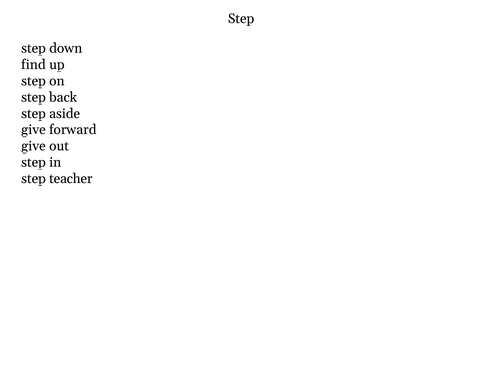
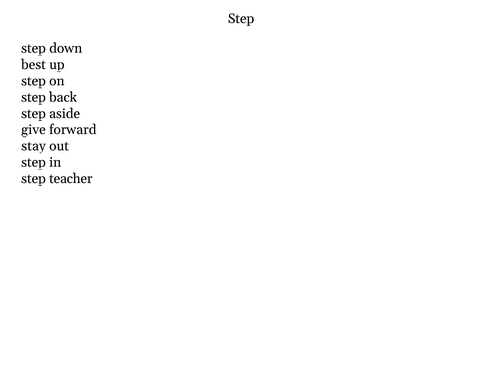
find: find -> best
give at (34, 146): give -> stay
